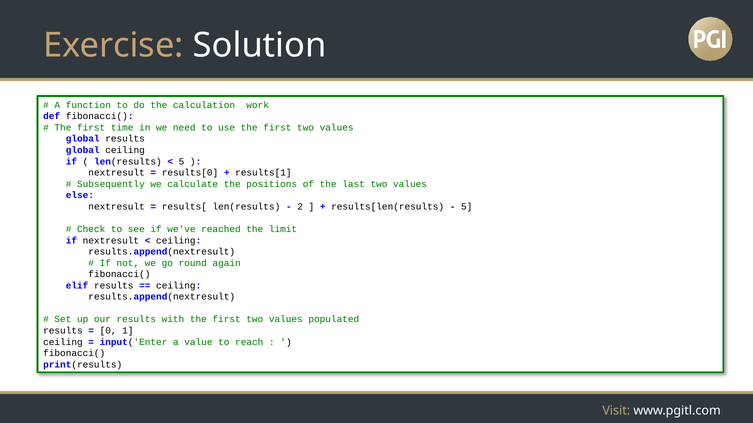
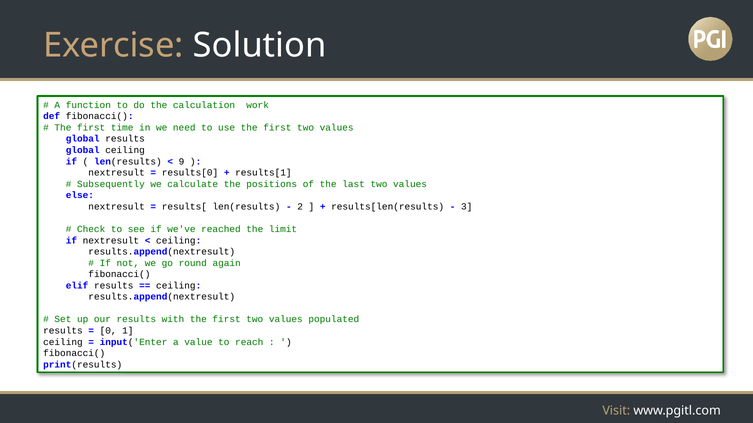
5 at (182, 162): 5 -> 9
5 at (467, 207): 5 -> 3
